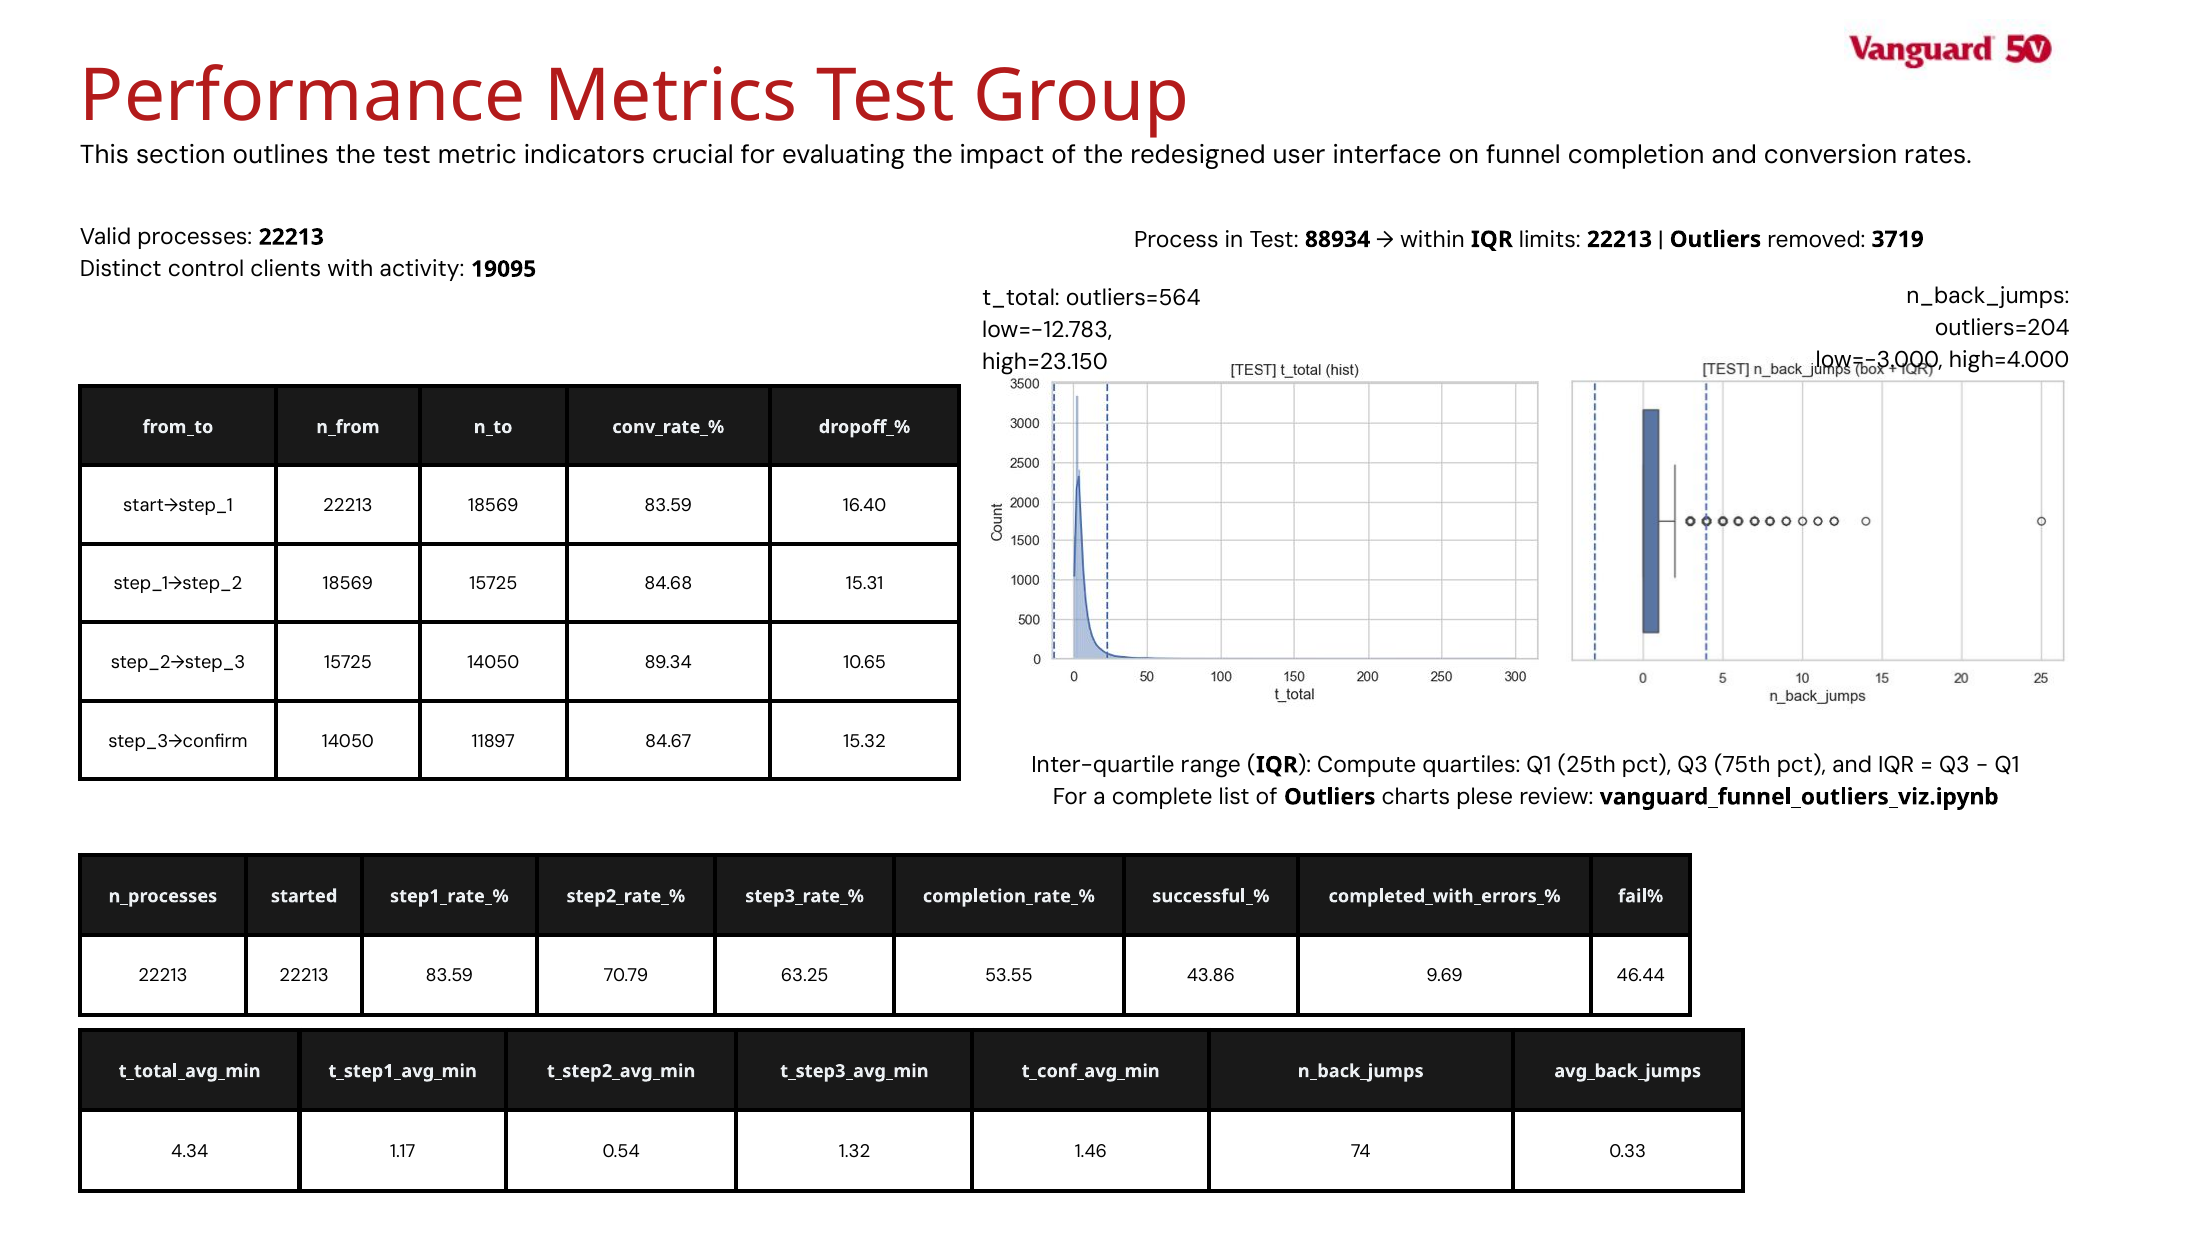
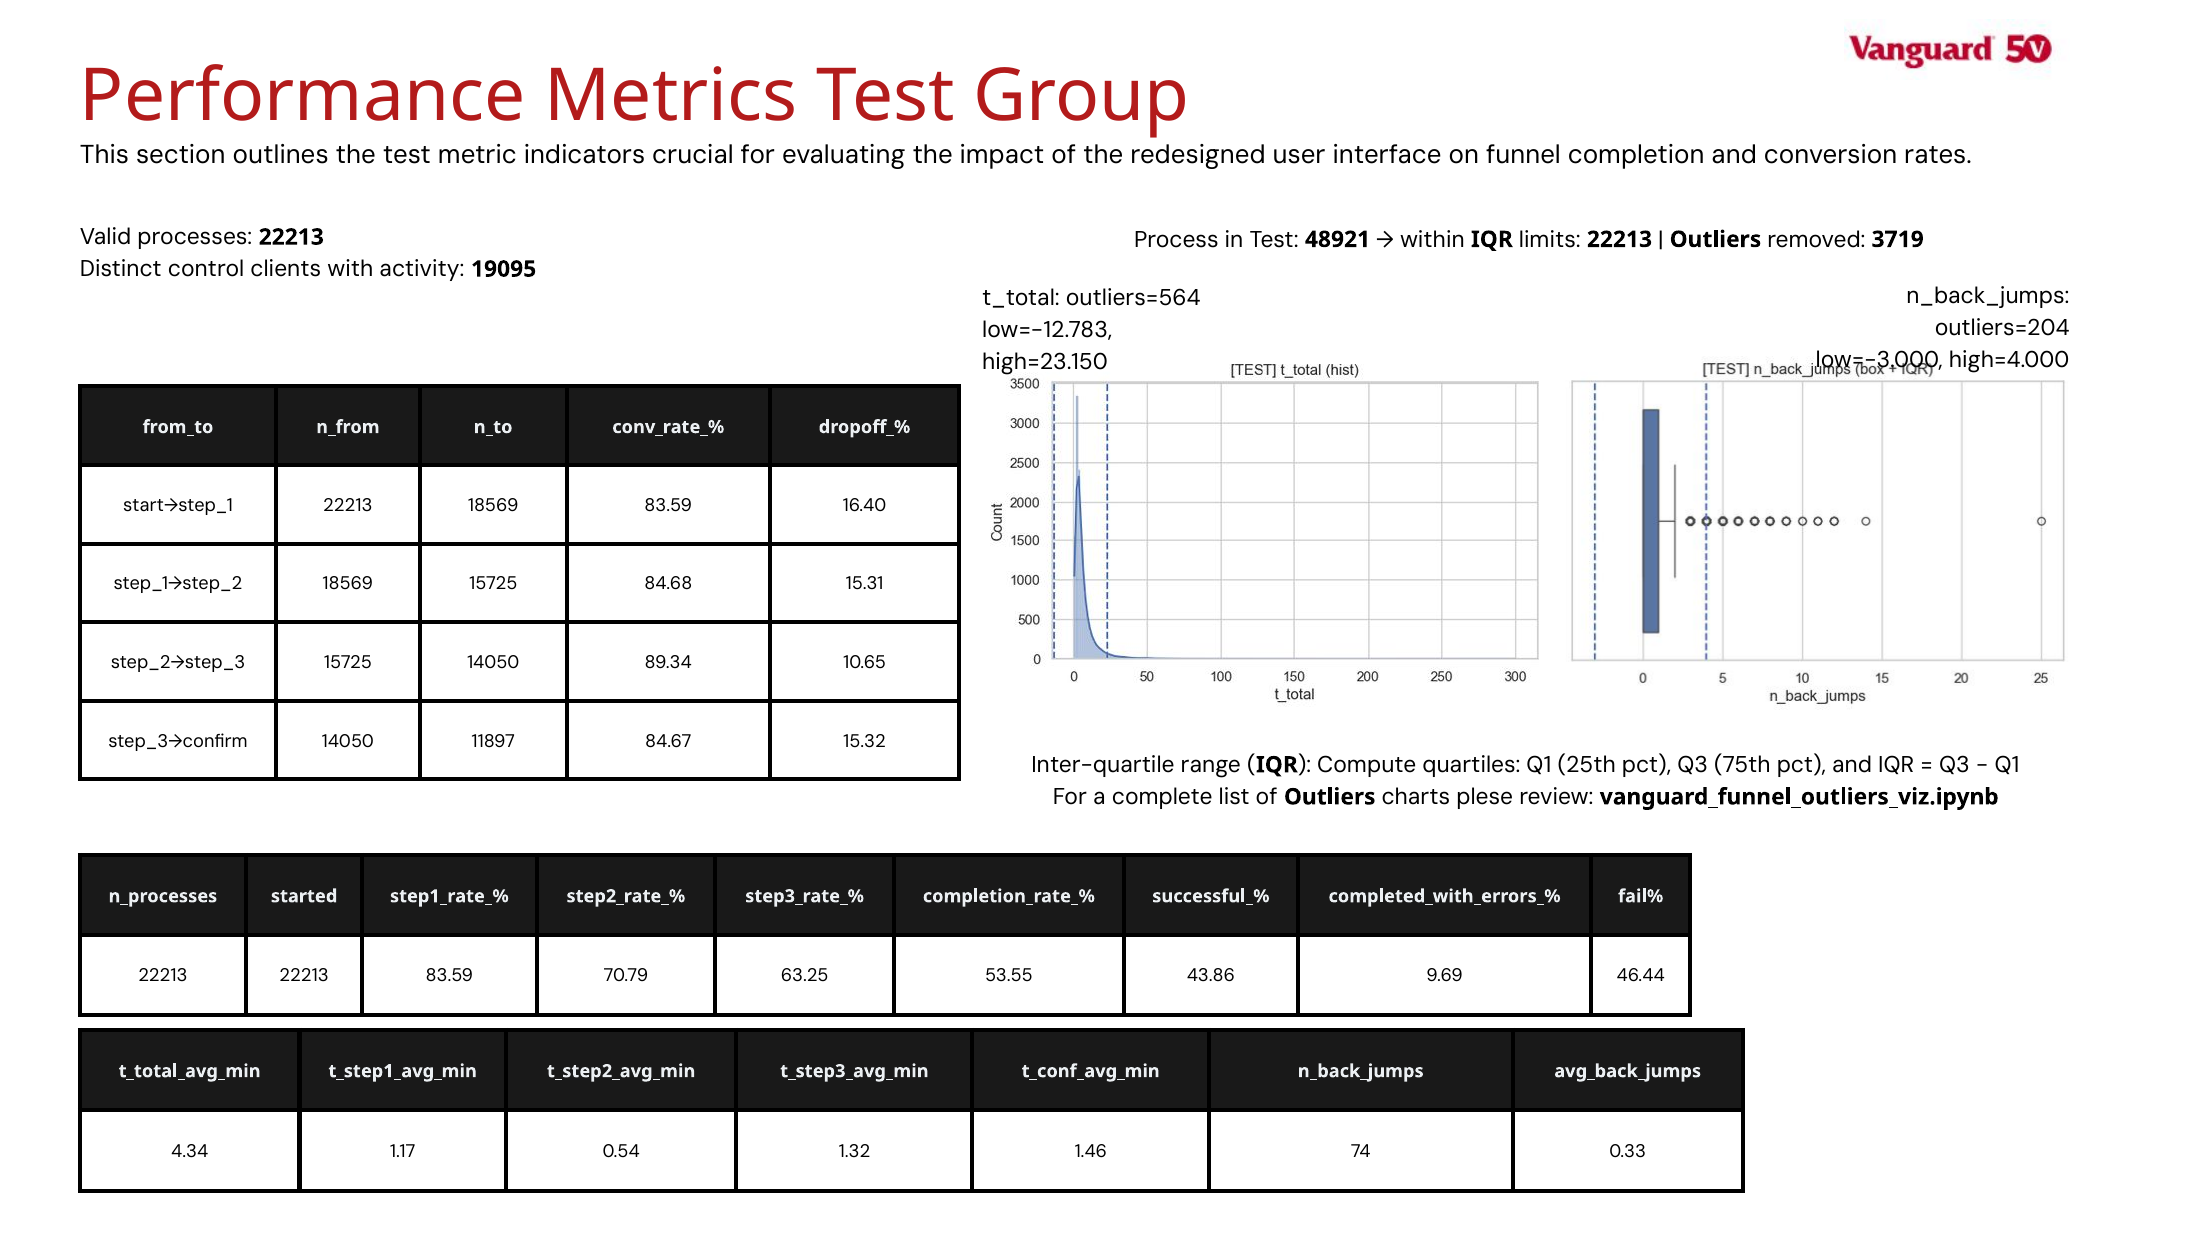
88934: 88934 -> 48921
